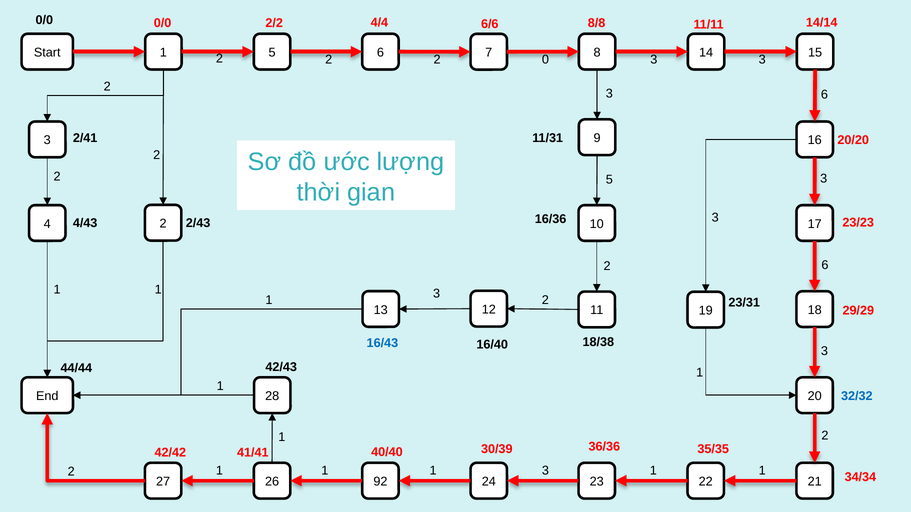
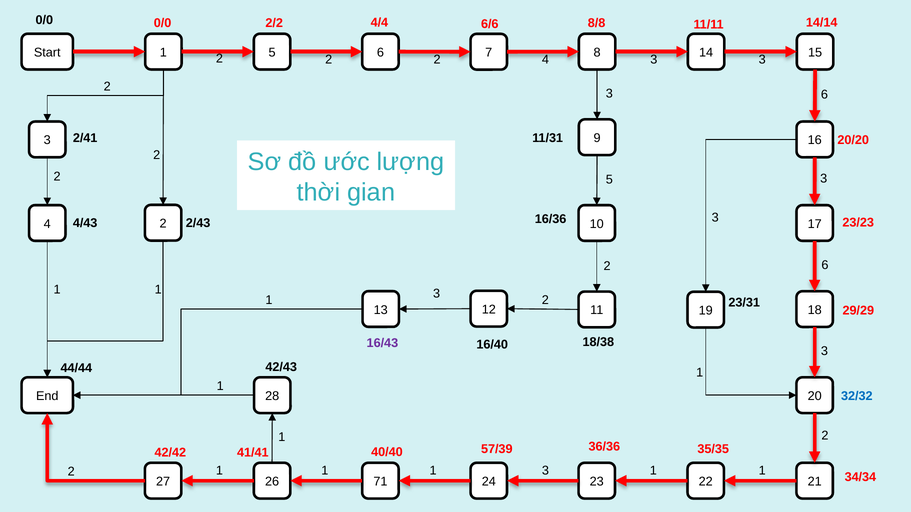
2 0: 0 -> 4
16/43 colour: blue -> purple
30/39: 30/39 -> 57/39
92: 92 -> 71
